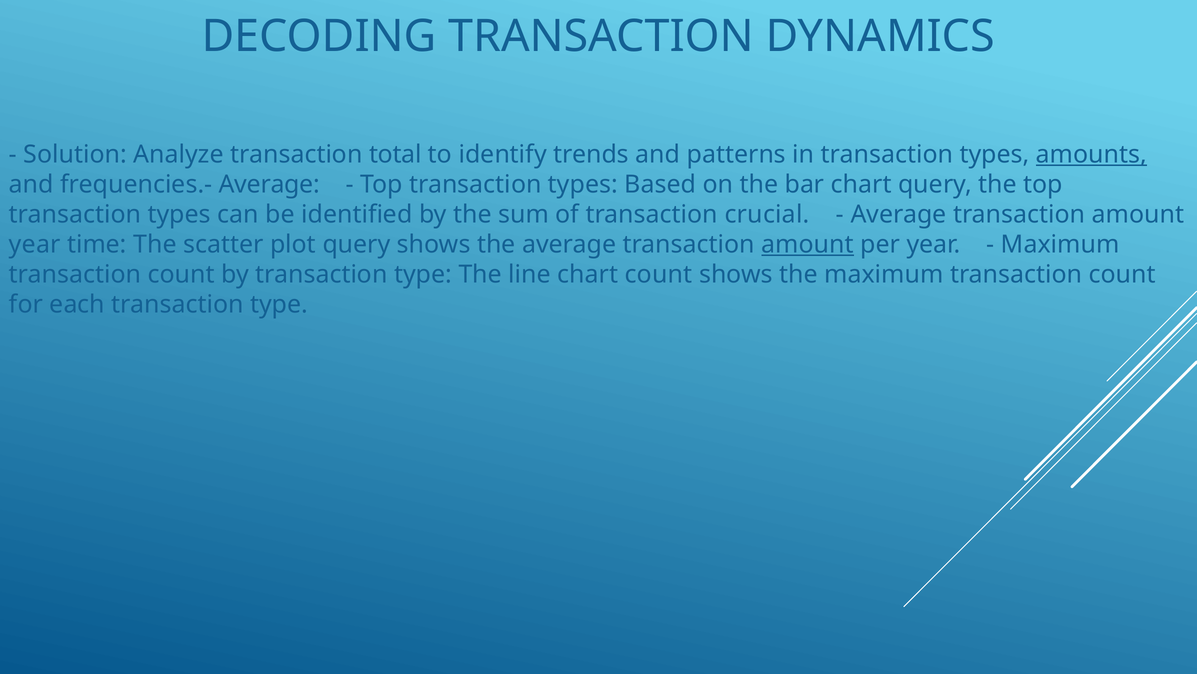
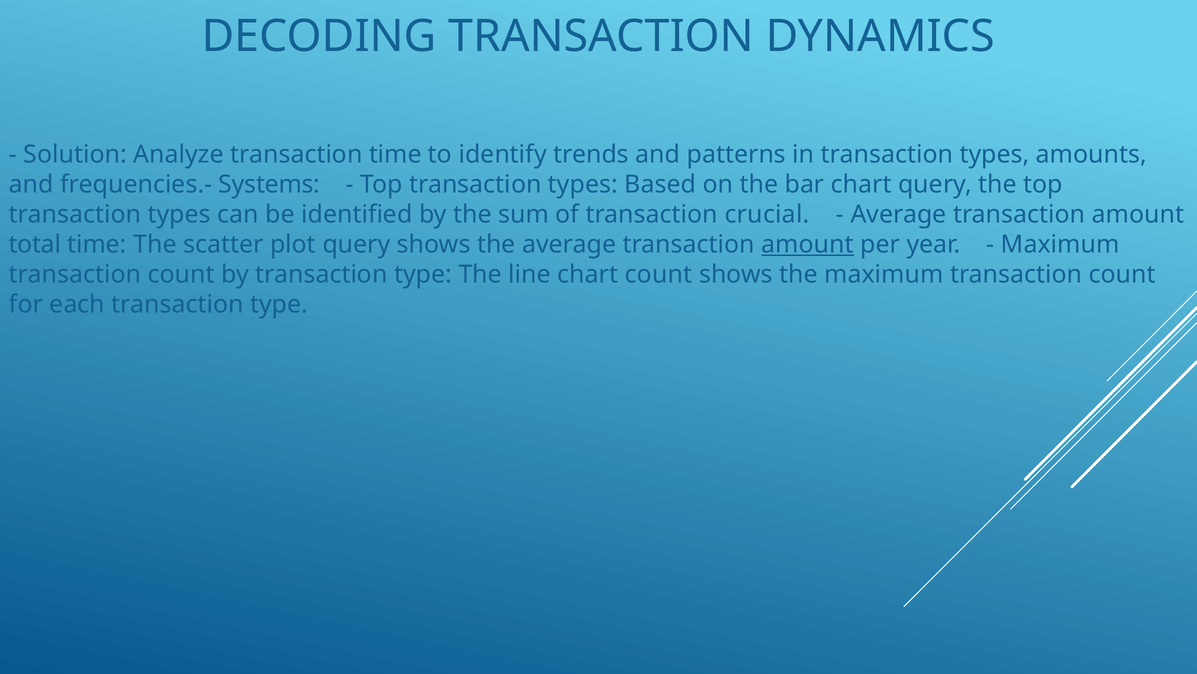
transaction total: total -> time
amounts underline: present -> none
frequencies.- Average: Average -> Systems
year at (35, 244): year -> total
